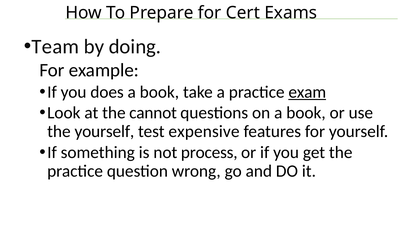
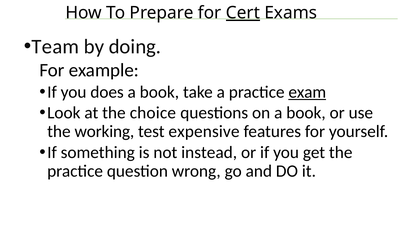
Cert underline: none -> present
cannot: cannot -> choice
the yourself: yourself -> working
process: process -> instead
